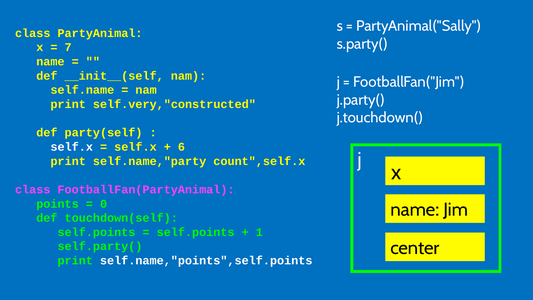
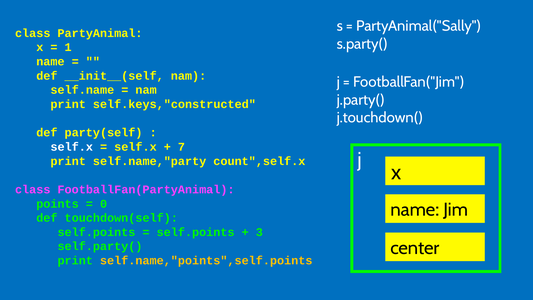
7: 7 -> 1
self.very,"constructed: self.very,"constructed -> self.keys,"constructed
6: 6 -> 7
1: 1 -> 3
self.name,"points",self.points colour: white -> yellow
